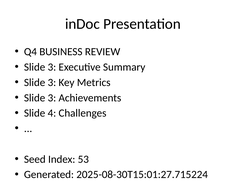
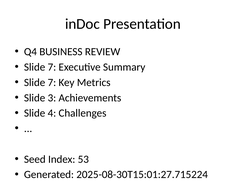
3 at (52, 67): 3 -> 7
3 at (52, 82): 3 -> 7
